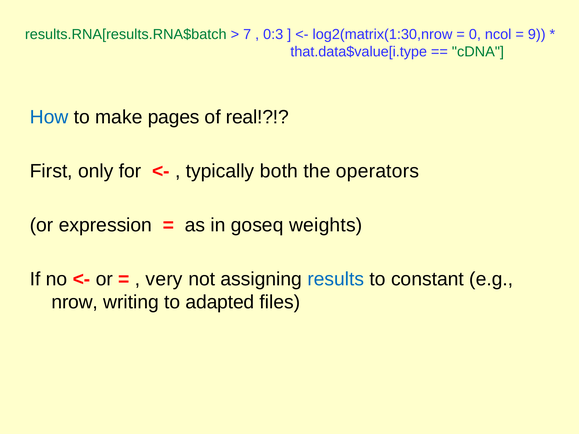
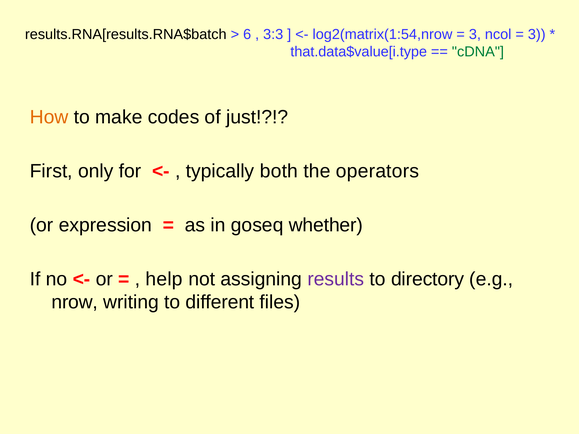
results.RNA[results.RNA$batch colour: green -> black
7: 7 -> 6
0:3: 0:3 -> 3:3
log2(matrix(1:30,nrow: log2(matrix(1:30,nrow -> log2(matrix(1:54,nrow
0 at (475, 34): 0 -> 3
9 at (537, 34): 9 -> 3
How colour: blue -> orange
pages: pages -> codes
real: real -> just
weights: weights -> whether
very: very -> help
results colour: blue -> purple
constant: constant -> directory
adapted: adapted -> different
